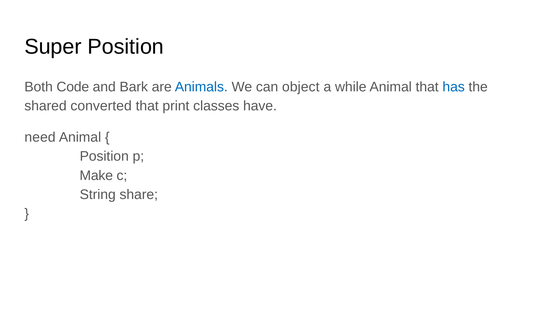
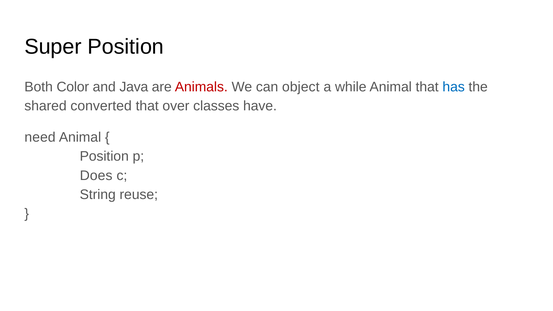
Code: Code -> Color
Bark: Bark -> Java
Animals colour: blue -> red
print: print -> over
Make: Make -> Does
share: share -> reuse
